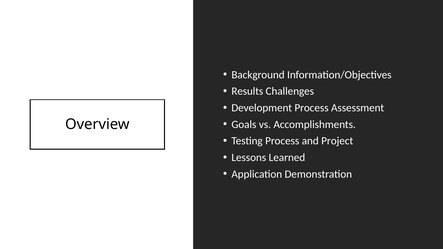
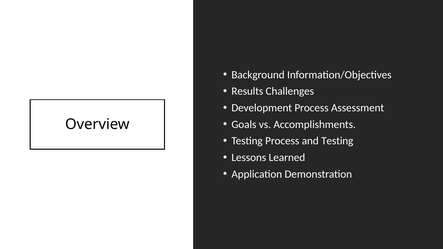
and Project: Project -> Testing
